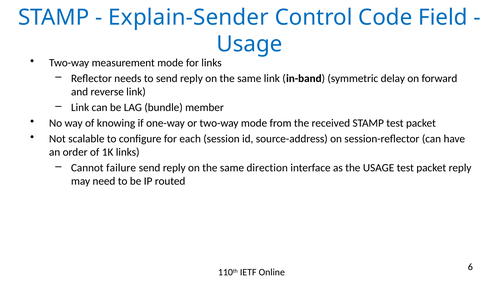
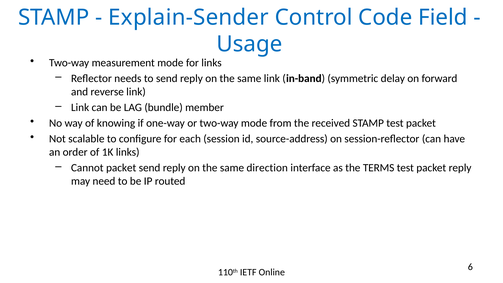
Cannot failure: failure -> packet
the USAGE: USAGE -> TERMS
